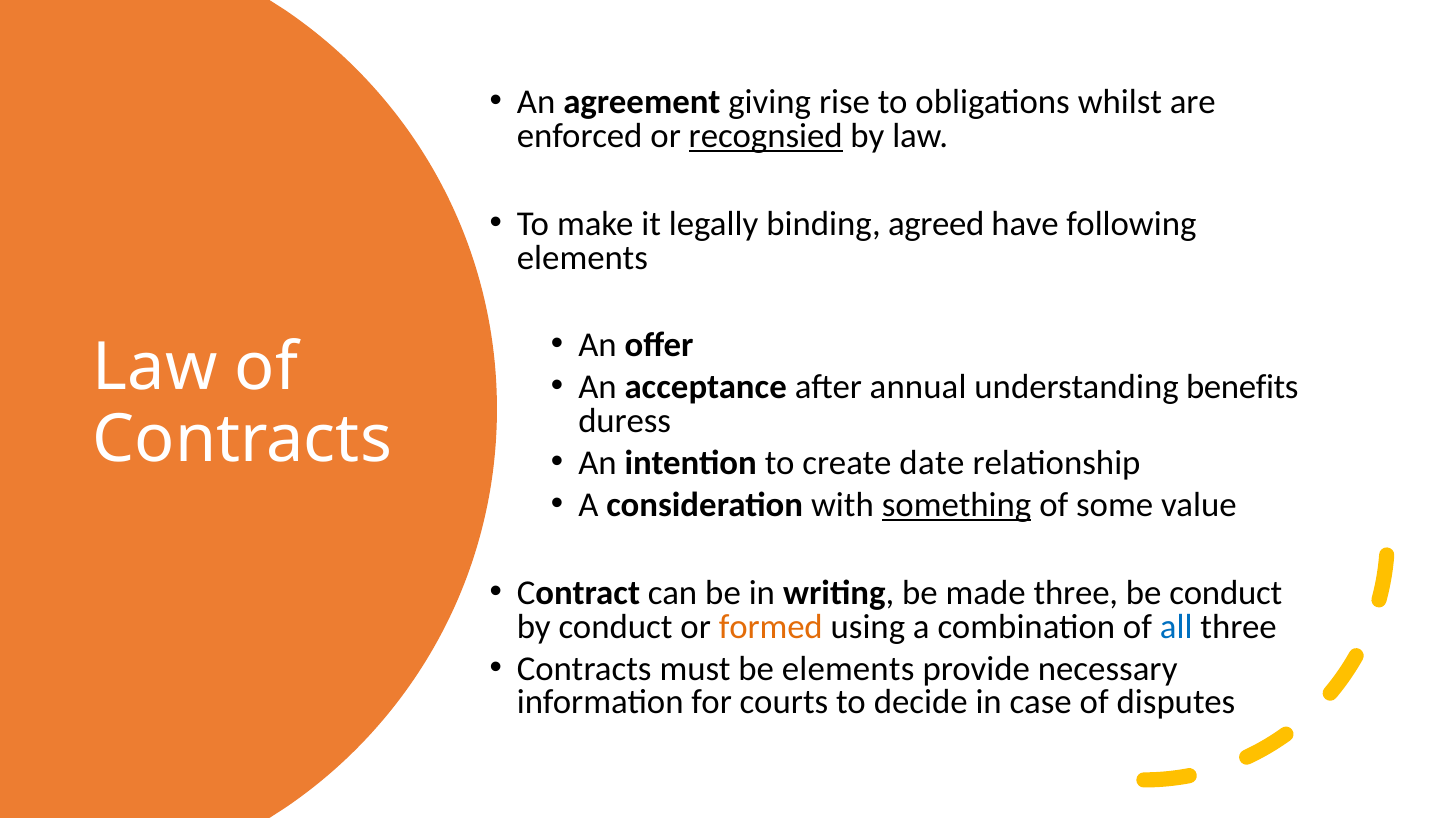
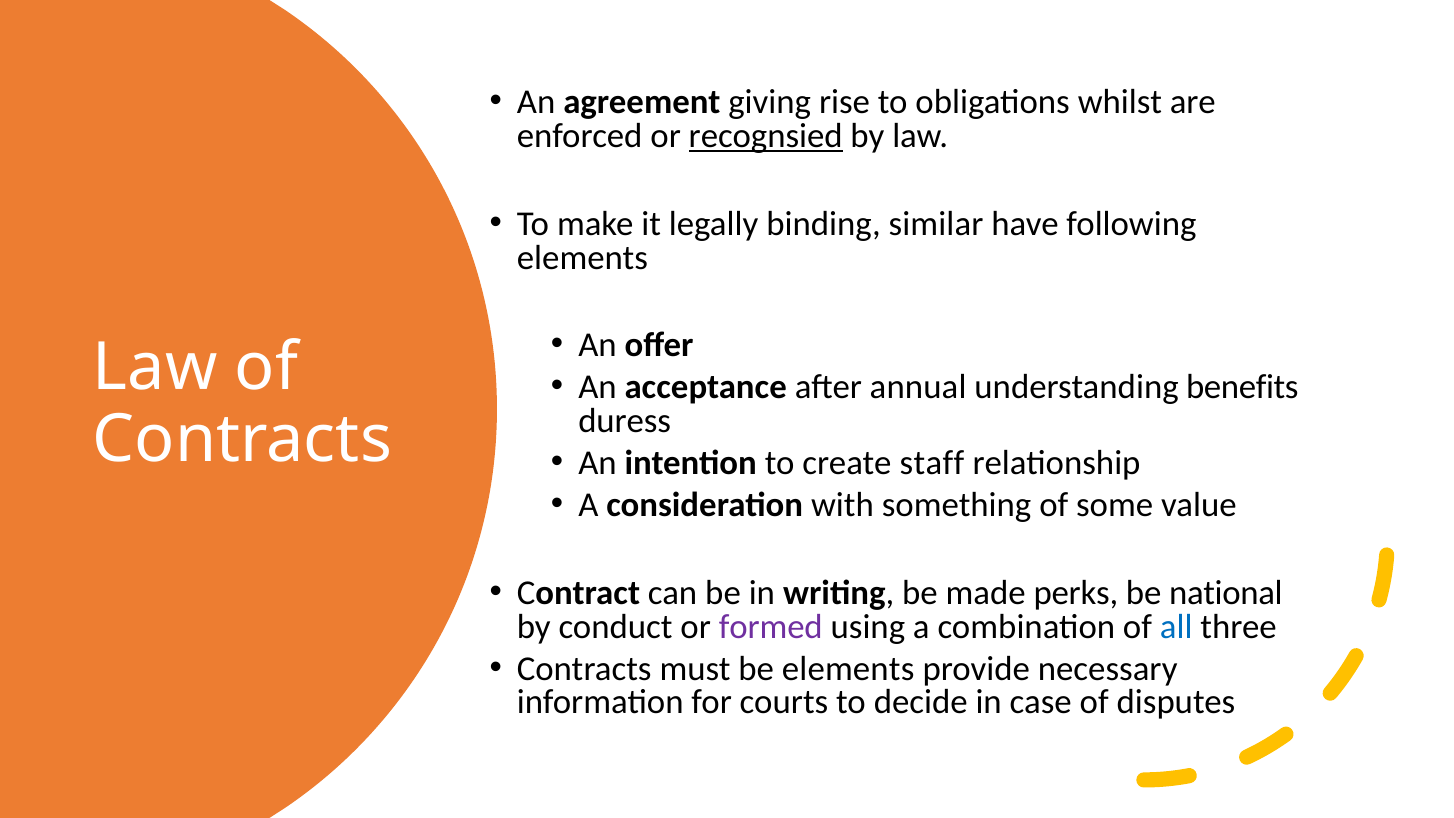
agreed: agreed -> similar
date: date -> staff
something underline: present -> none
made three: three -> perks
be conduct: conduct -> national
formed colour: orange -> purple
